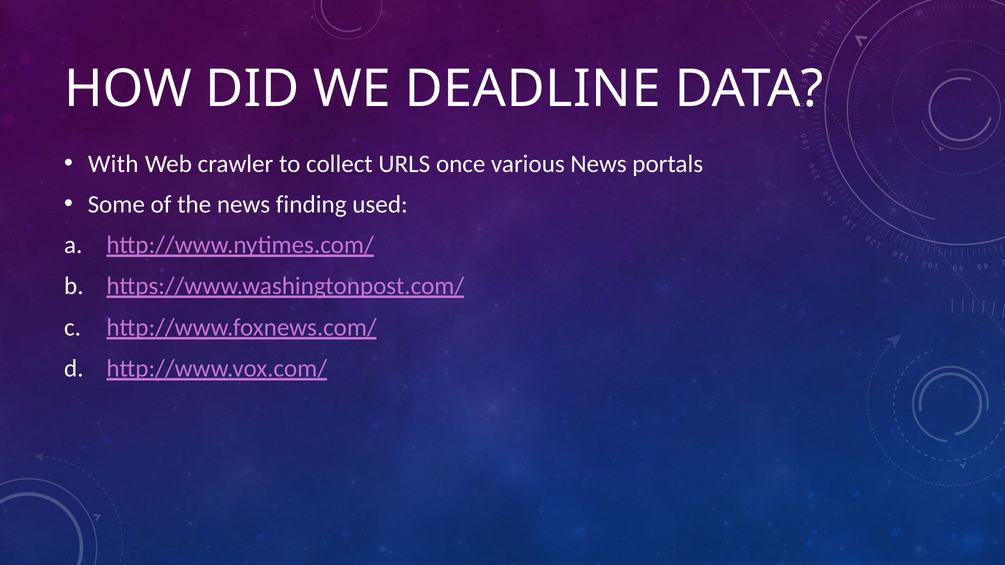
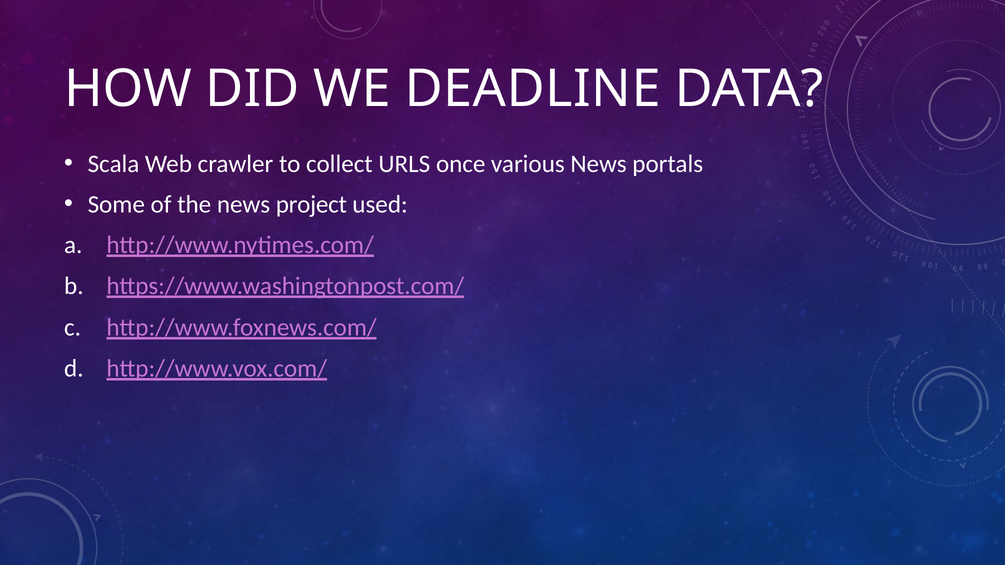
With: With -> Scala
finding: finding -> project
